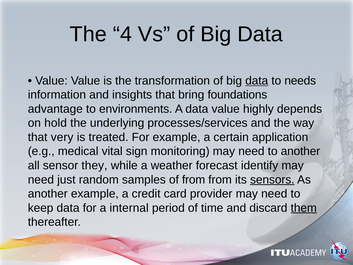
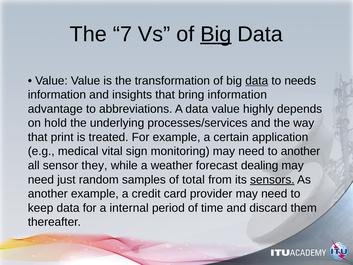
4: 4 -> 7
Big at (216, 34) underline: none -> present
bring foundations: foundations -> information
environments: environments -> abbreviations
very: very -> print
identify: identify -> dealing
of from: from -> total
them underline: present -> none
